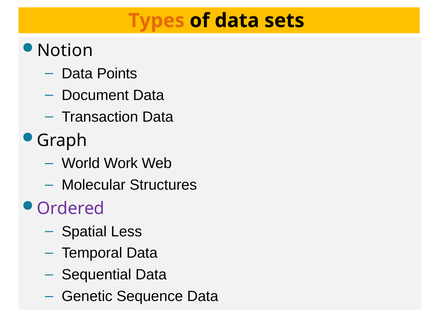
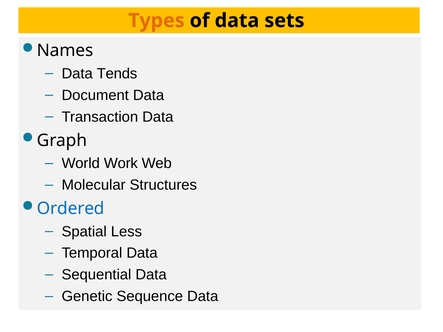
Notion: Notion -> Names
Points: Points -> Tends
Ordered colour: purple -> blue
